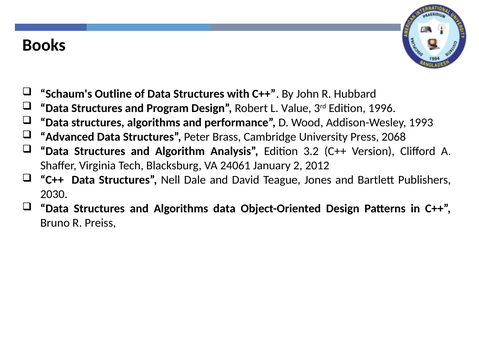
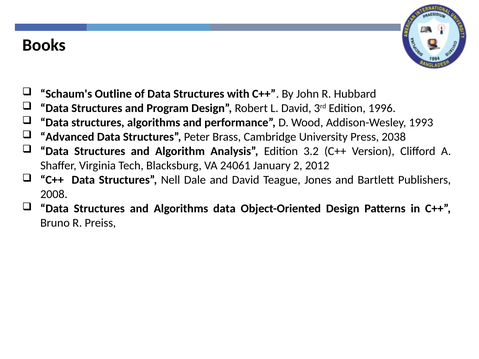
L Value: Value -> David
2068: 2068 -> 2038
2030: 2030 -> 2008
